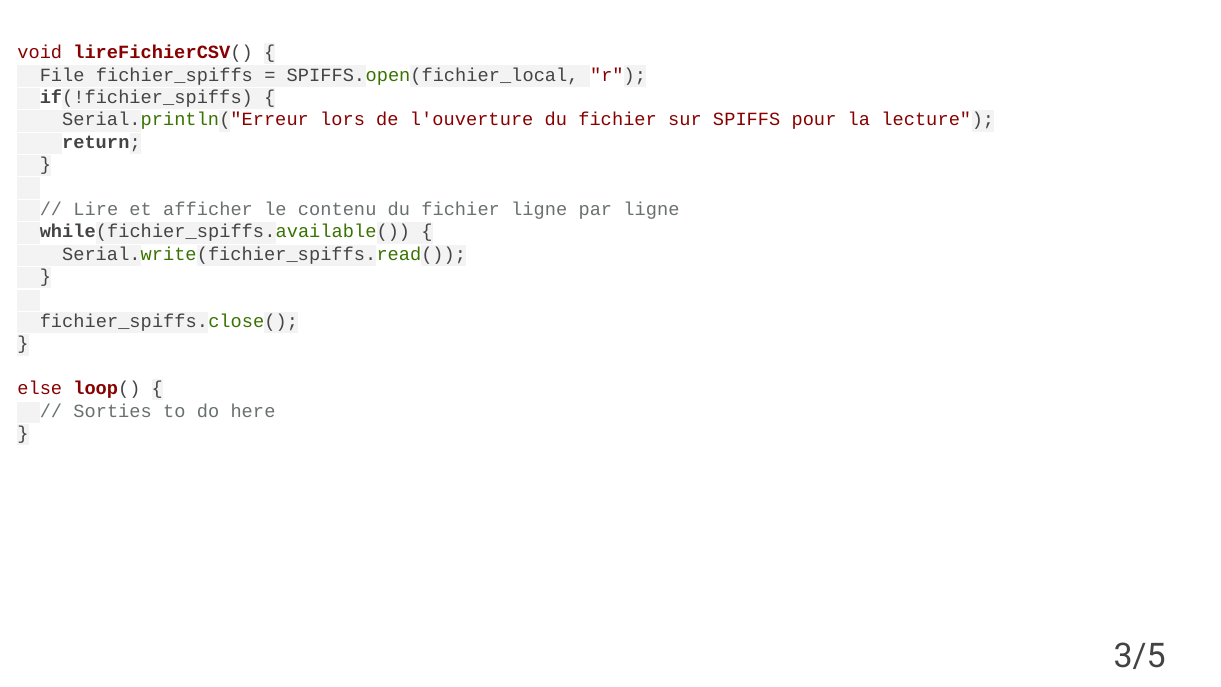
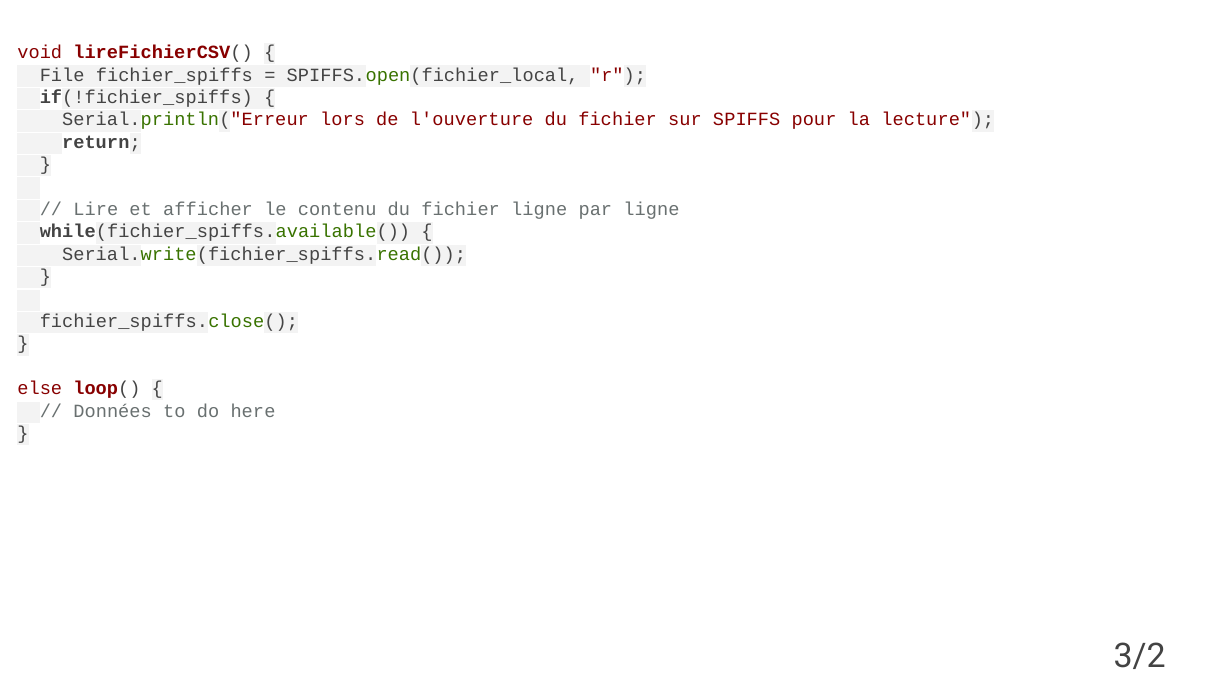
Sorties: Sorties -> Données
3/5: 3/5 -> 3/2
